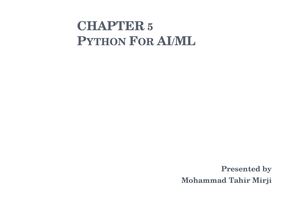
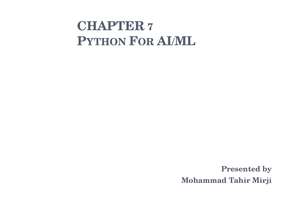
5: 5 -> 7
